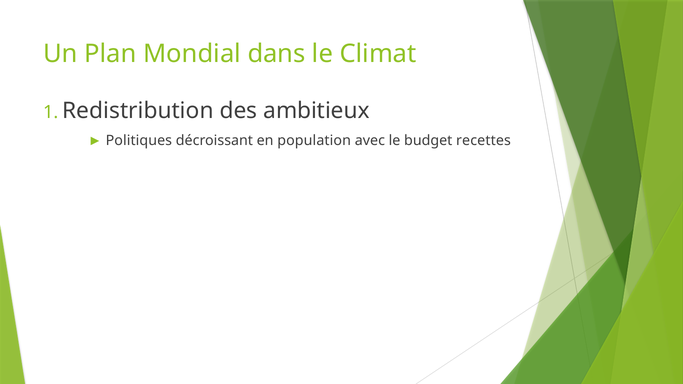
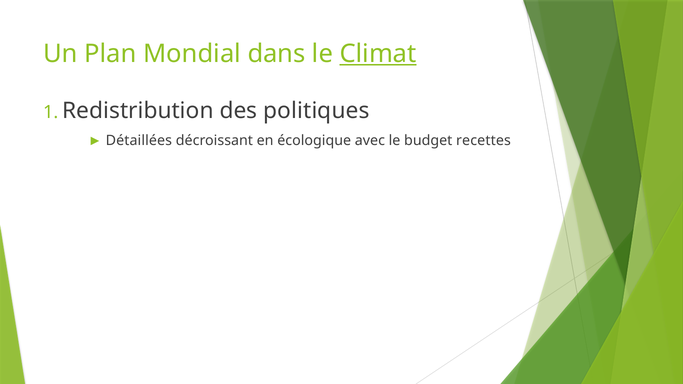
Climat underline: none -> present
ambitieux: ambitieux -> politiques
Politiques: Politiques -> Détaillées
population: population -> écologique
